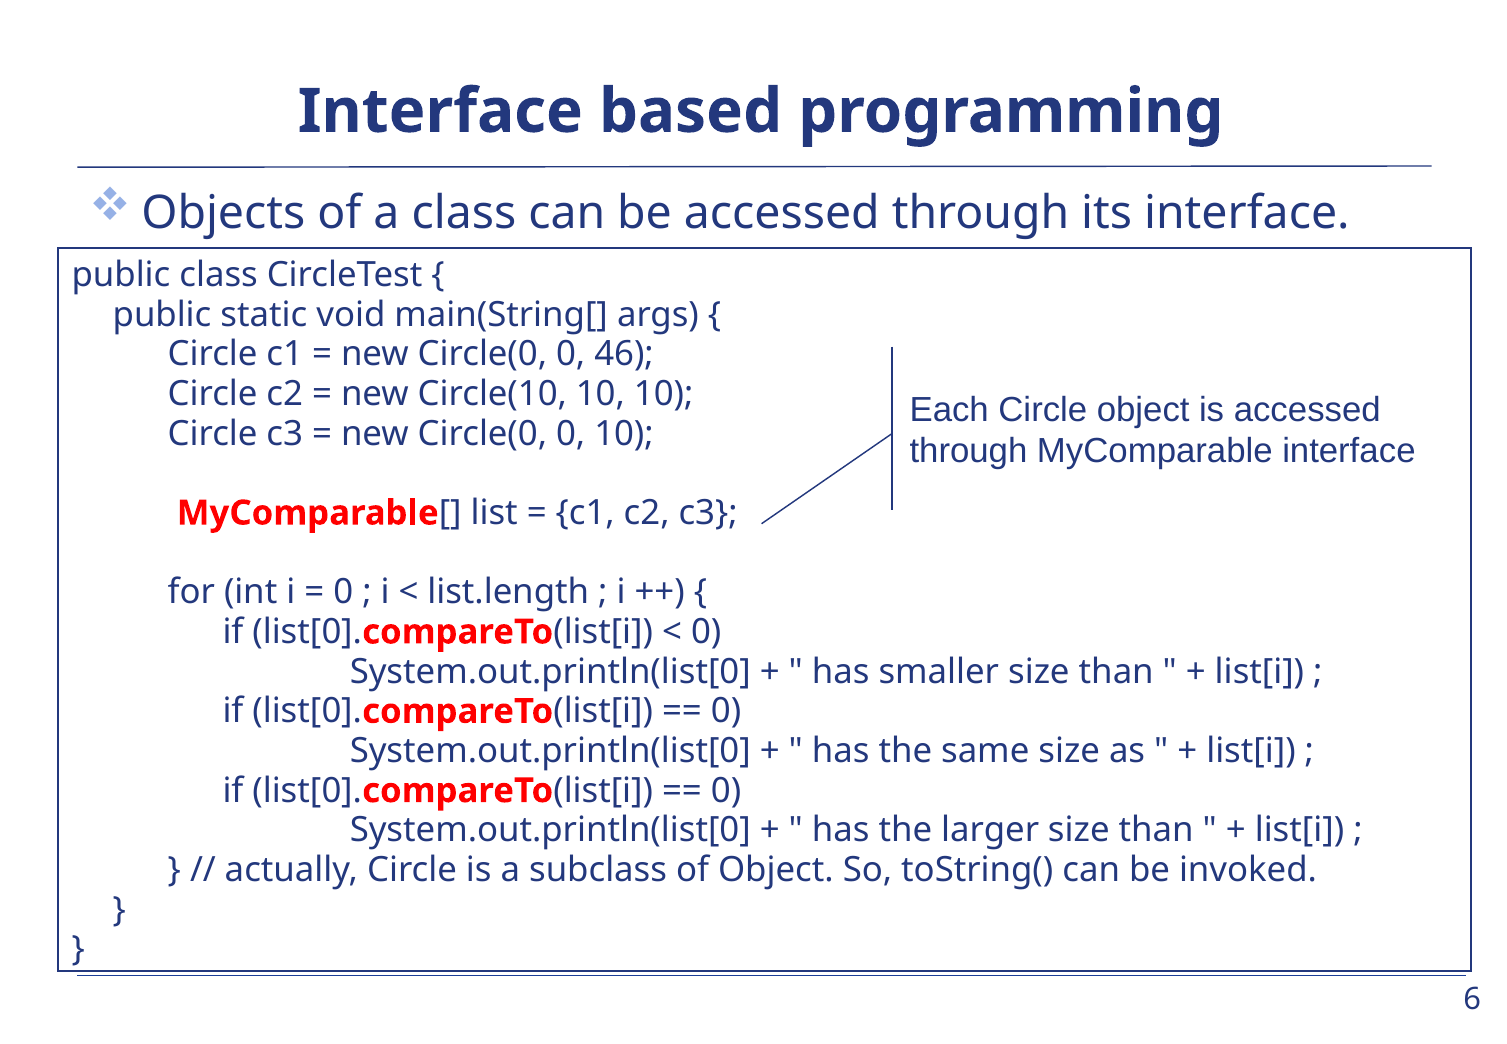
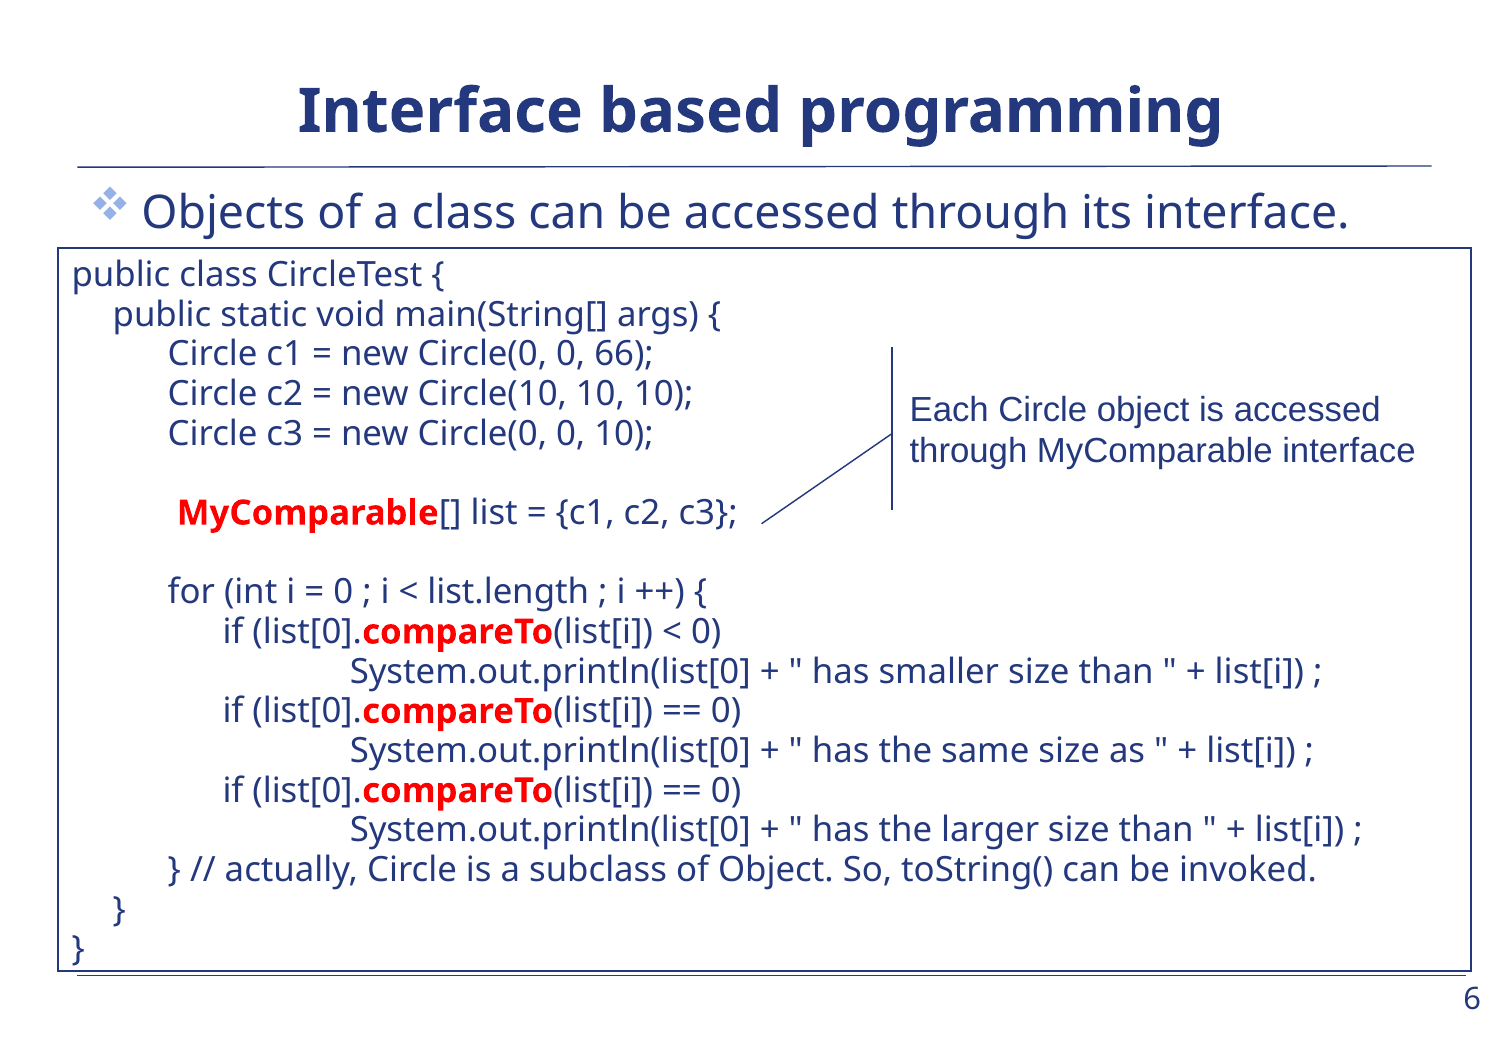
46: 46 -> 66
